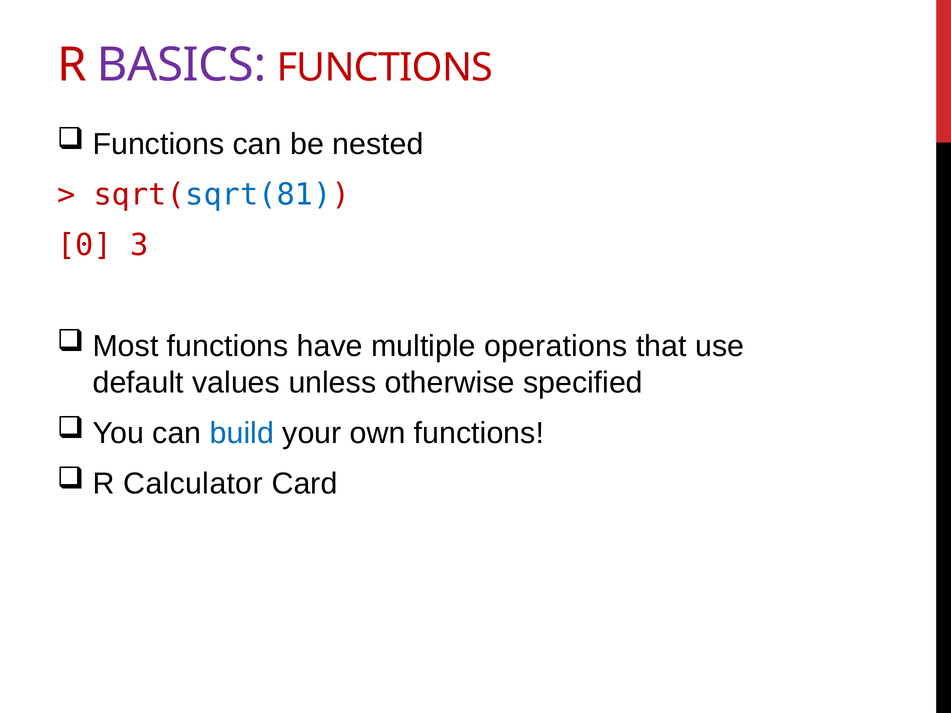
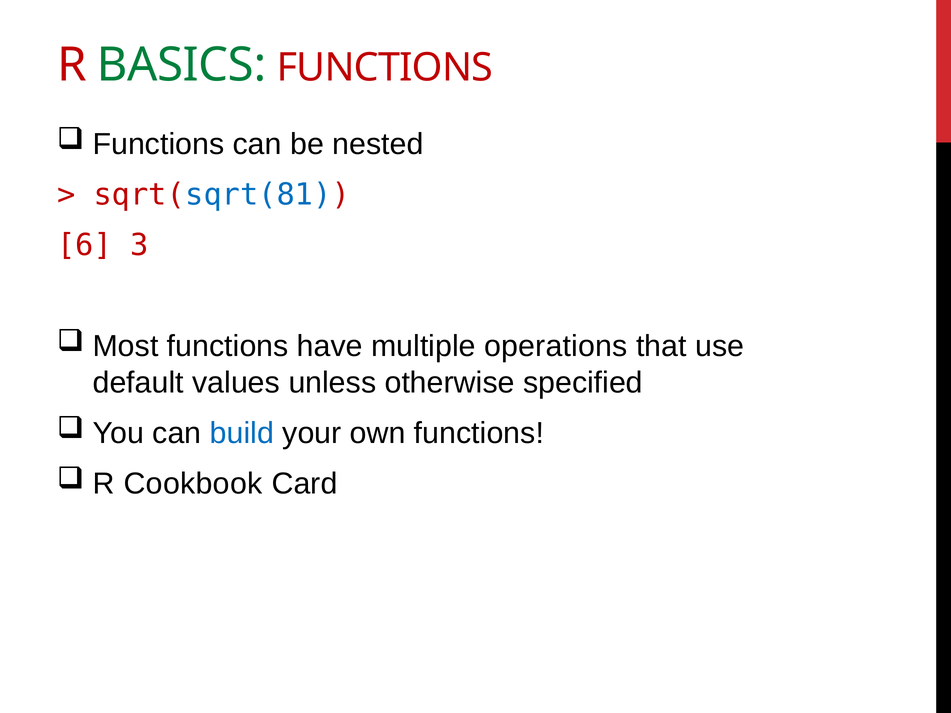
BASICS colour: purple -> green
0: 0 -> 6
Calculator: Calculator -> Cookbook
